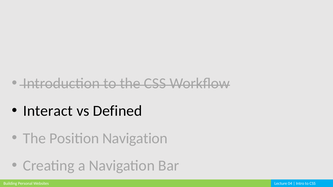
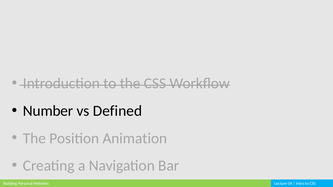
Interact: Interact -> Number
Position Navigation: Navigation -> Animation
